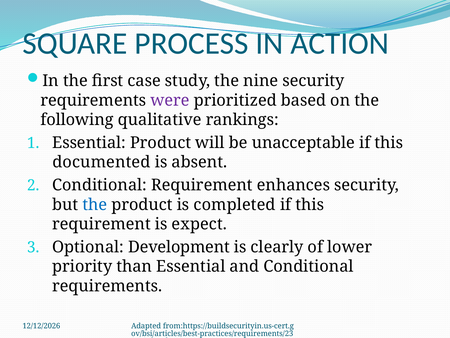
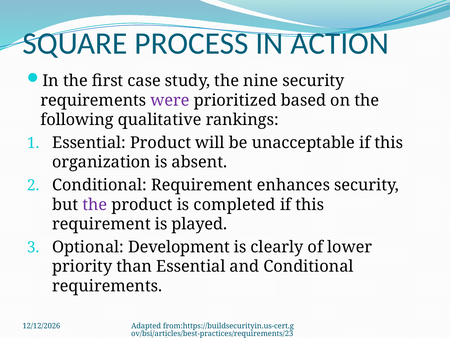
documented: documented -> organization
the at (95, 204) colour: blue -> purple
expect: expect -> played
